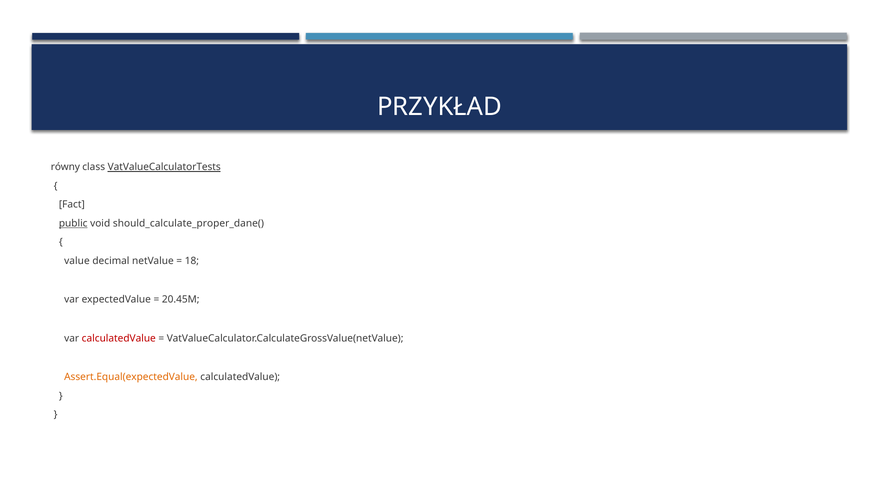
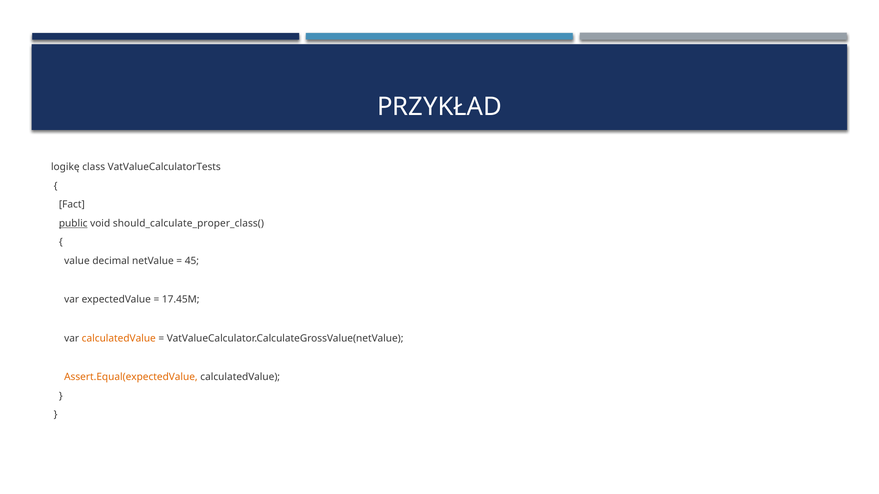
równy: równy -> logikę
VatValueCalculatorTests underline: present -> none
should_calculate_proper_dane(: should_calculate_proper_dane( -> should_calculate_proper_class(
18: 18 -> 45
20.45M: 20.45M -> 17.45M
calculatedValue at (119, 339) colour: red -> orange
